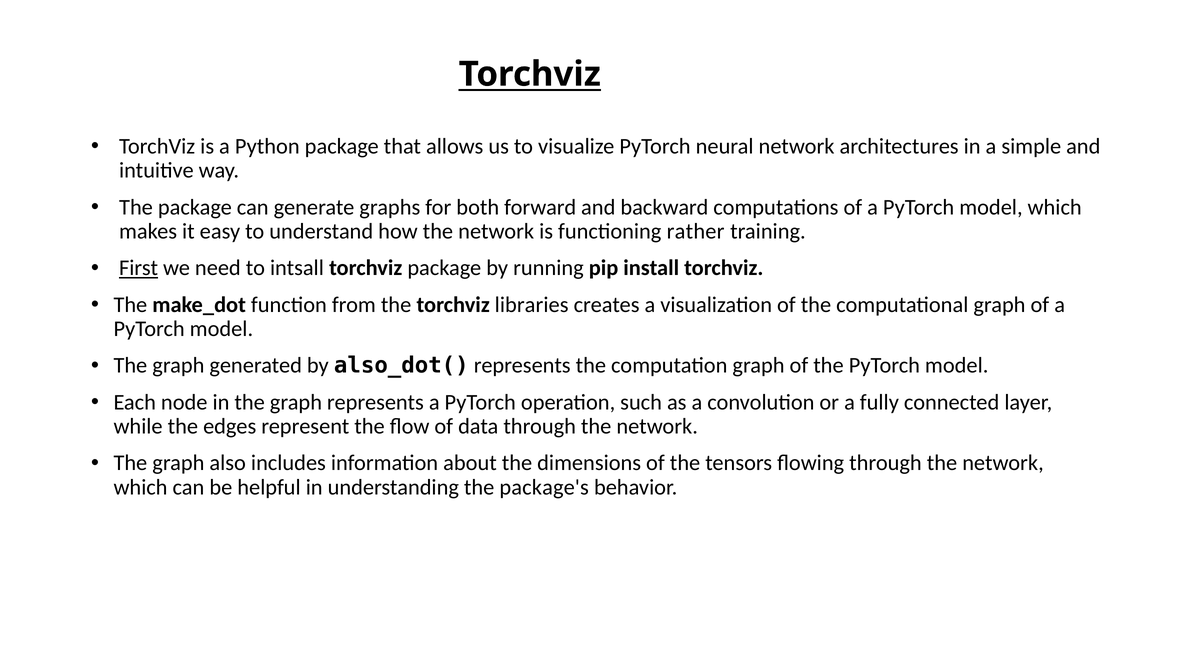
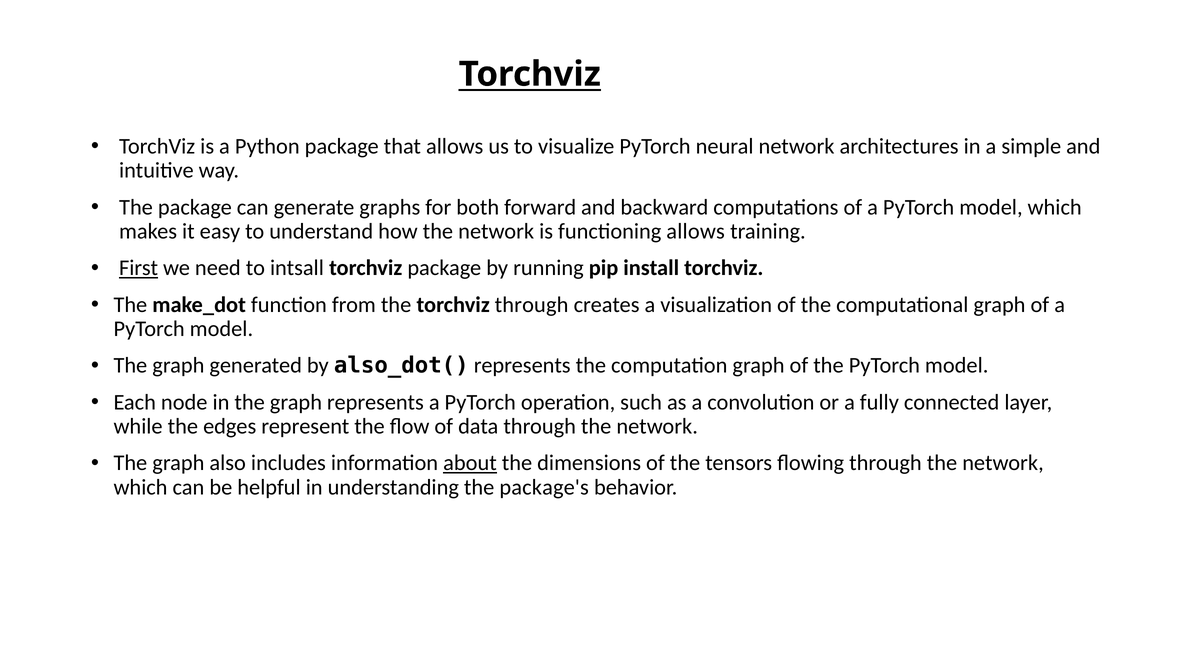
functioning rather: rather -> allows
torchviz libraries: libraries -> through
about underline: none -> present
